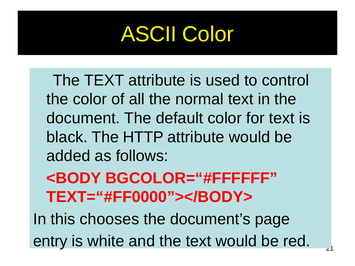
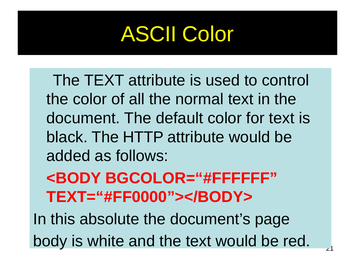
chooses: chooses -> absolute
entry: entry -> body
